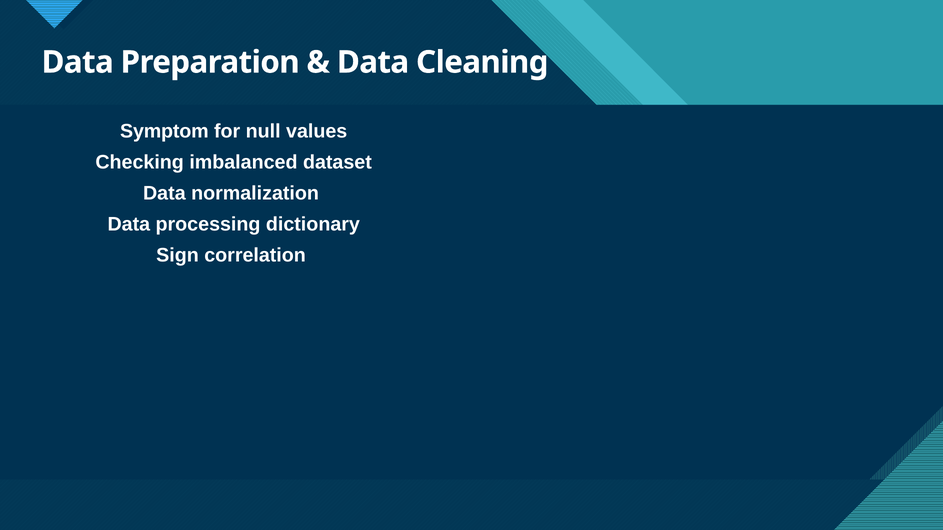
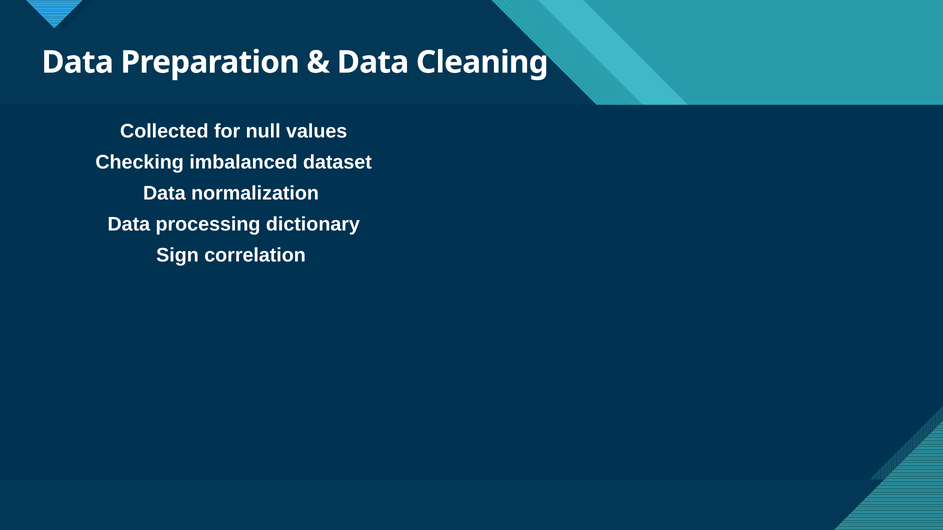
Symptom: Symptom -> Collected
